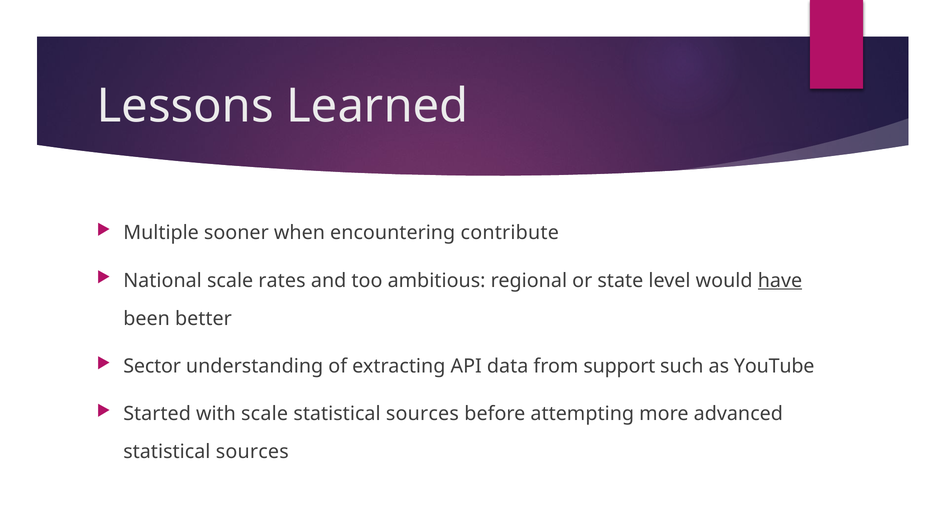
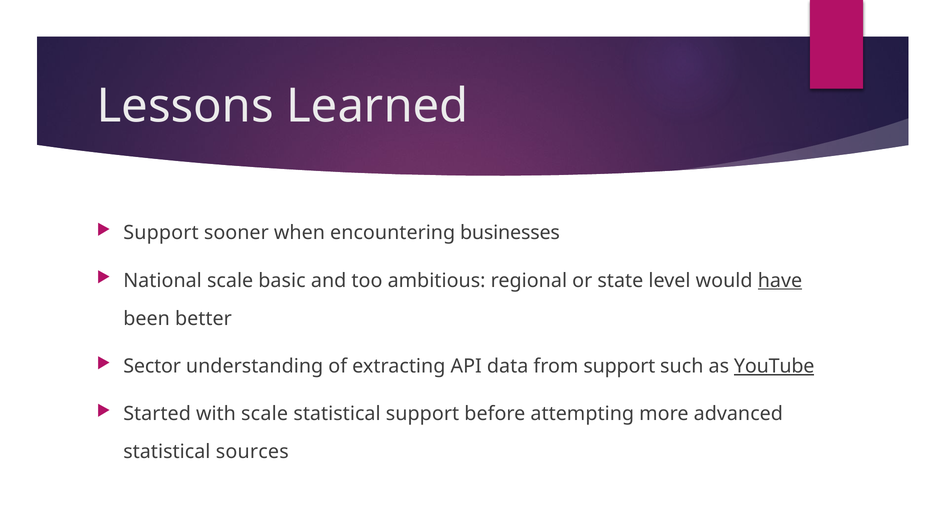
Multiple at (161, 233): Multiple -> Support
contribute: contribute -> businesses
rates: rates -> basic
YouTube underline: none -> present
sources at (422, 414): sources -> support
